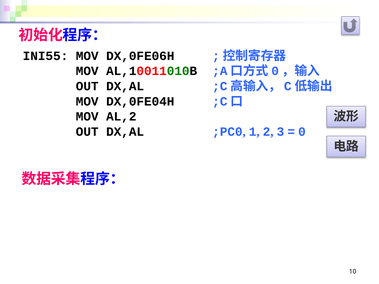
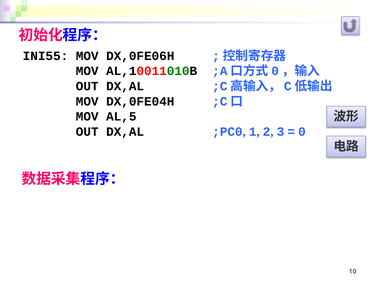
AL,2: AL,2 -> AL,5
